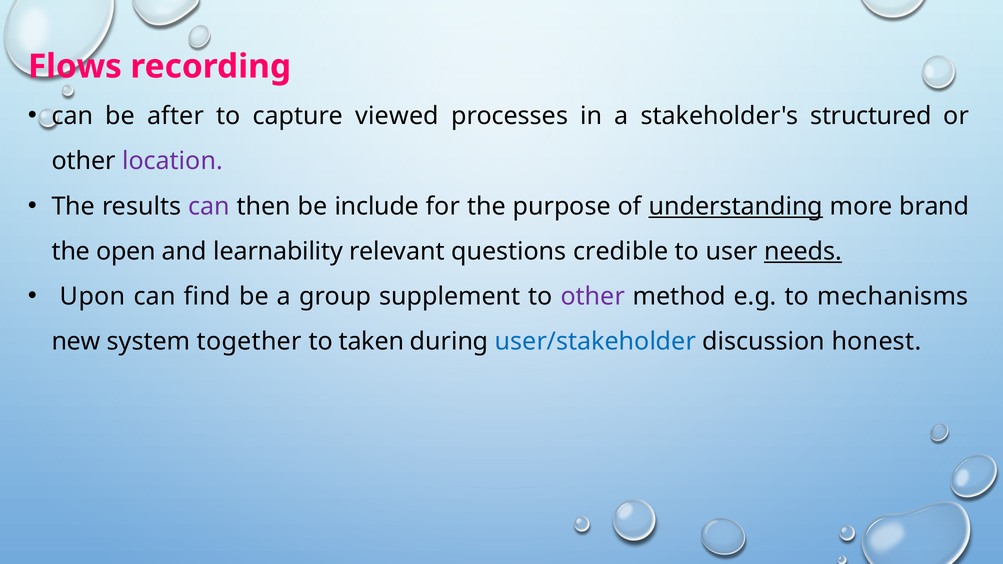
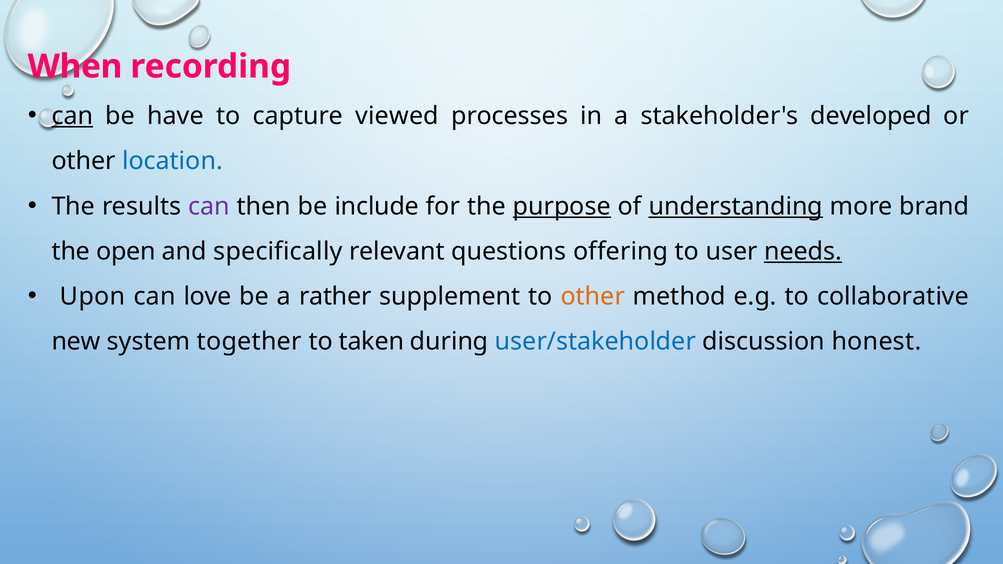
Flows: Flows -> When
can at (72, 116) underline: none -> present
after: after -> have
structured: structured -> developed
location colour: purple -> blue
purpose underline: none -> present
learnability: learnability -> specifically
credible: credible -> offering
find: find -> love
group: group -> rather
other at (593, 297) colour: purple -> orange
mechanisms: mechanisms -> collaborative
